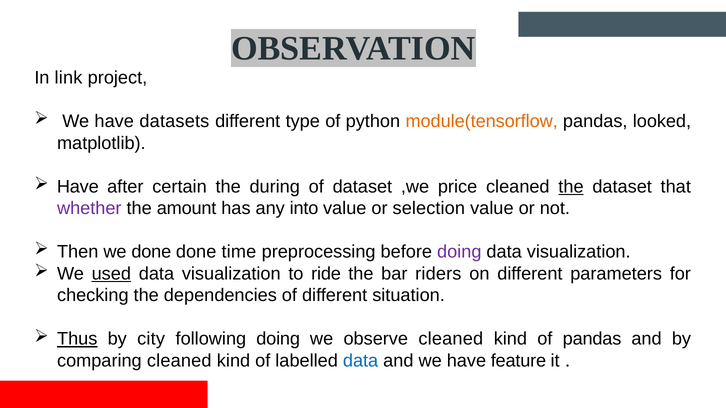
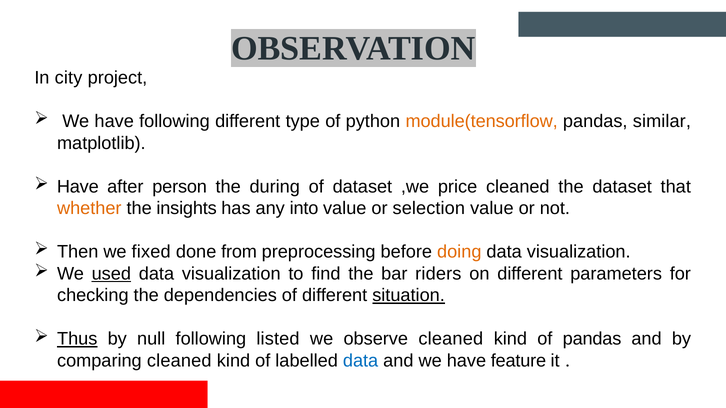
link: link -> city
have datasets: datasets -> following
looked: looked -> similar
certain: certain -> person
the at (571, 187) underline: present -> none
whether colour: purple -> orange
amount: amount -> insights
we done: done -> fixed
time: time -> from
doing at (459, 252) colour: purple -> orange
ride: ride -> find
situation underline: none -> present
city: city -> null
following doing: doing -> listed
